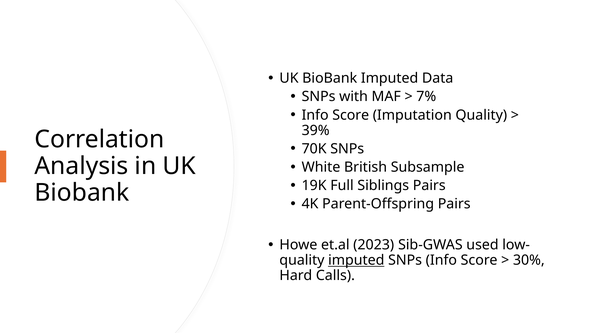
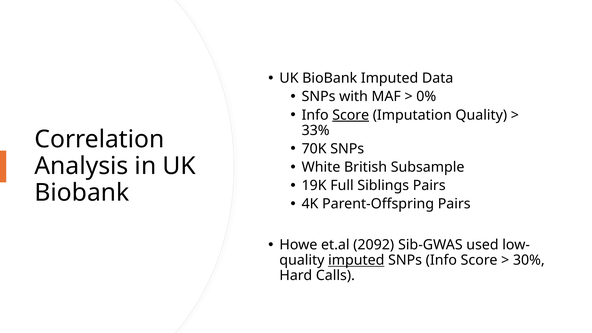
7%: 7% -> 0%
Score at (351, 115) underline: none -> present
39%: 39% -> 33%
2023: 2023 -> 2092
